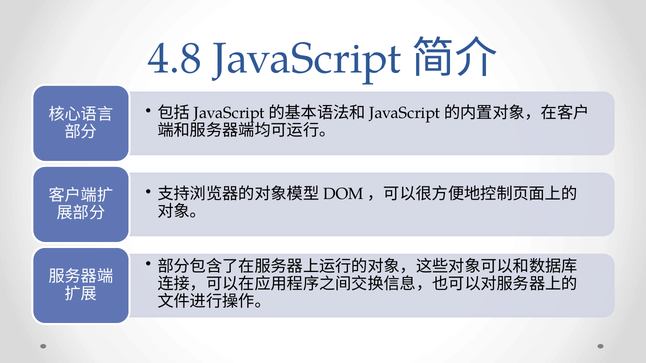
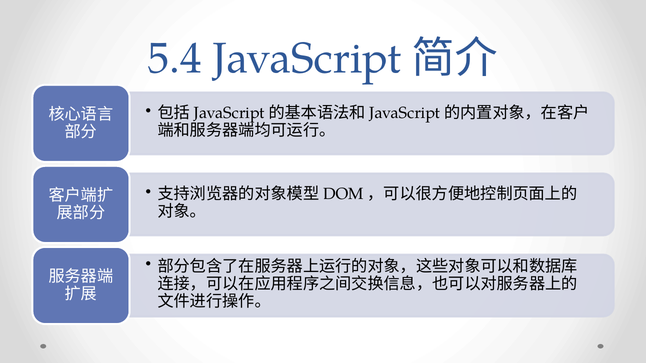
4.8: 4.8 -> 5.4
